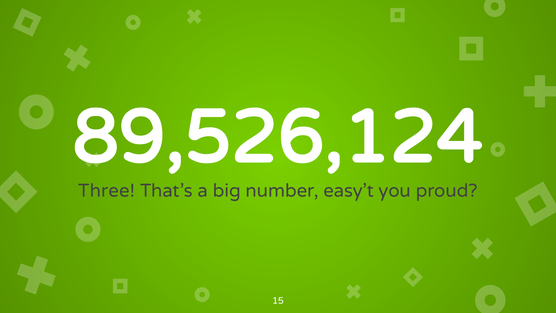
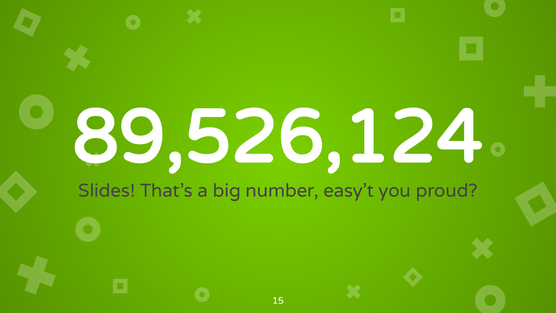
Three: Three -> Slides
